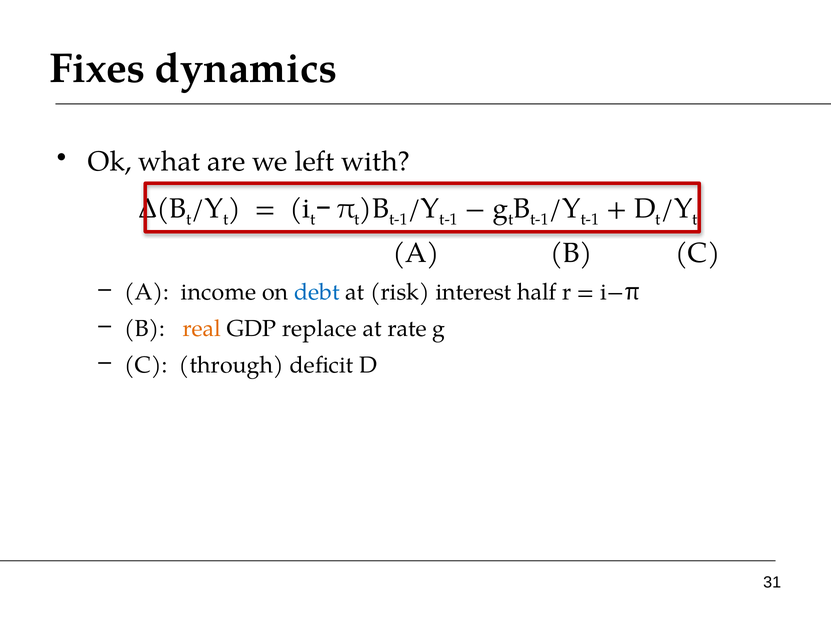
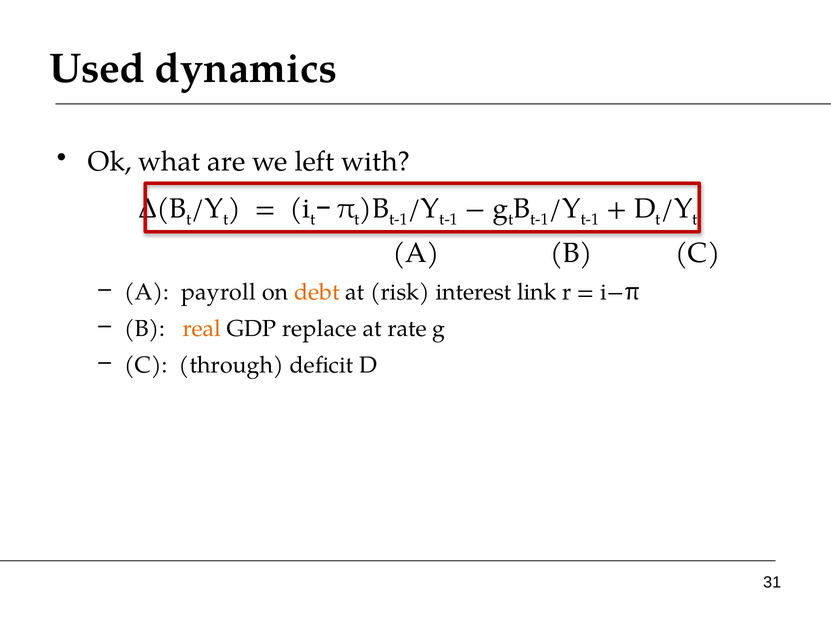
Fixes: Fixes -> Used
income: income -> payroll
debt colour: blue -> orange
half: half -> link
